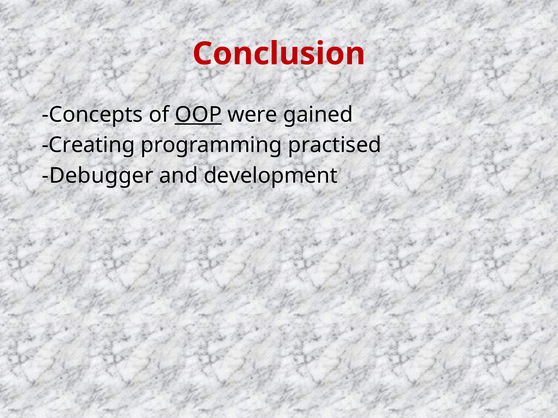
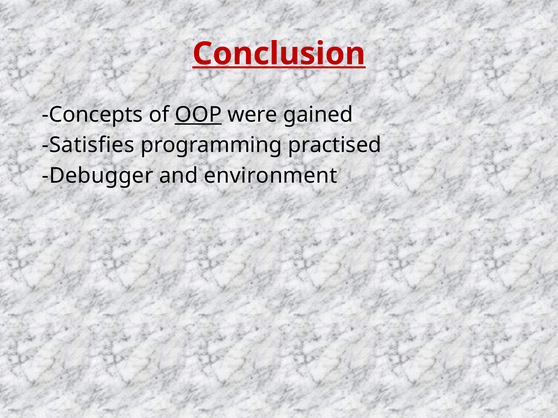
Conclusion underline: none -> present
Creating: Creating -> Satisfies
development: development -> environment
